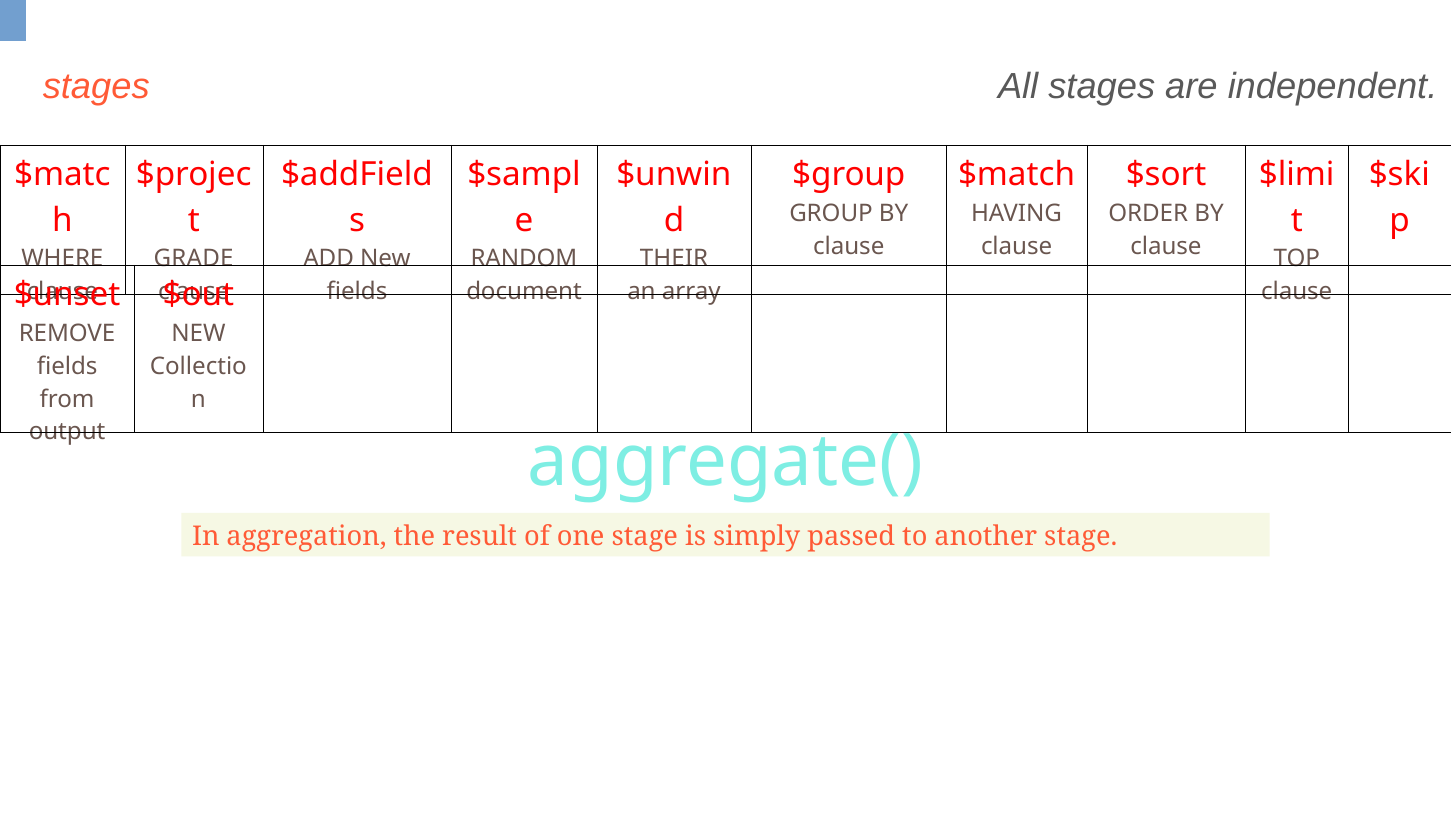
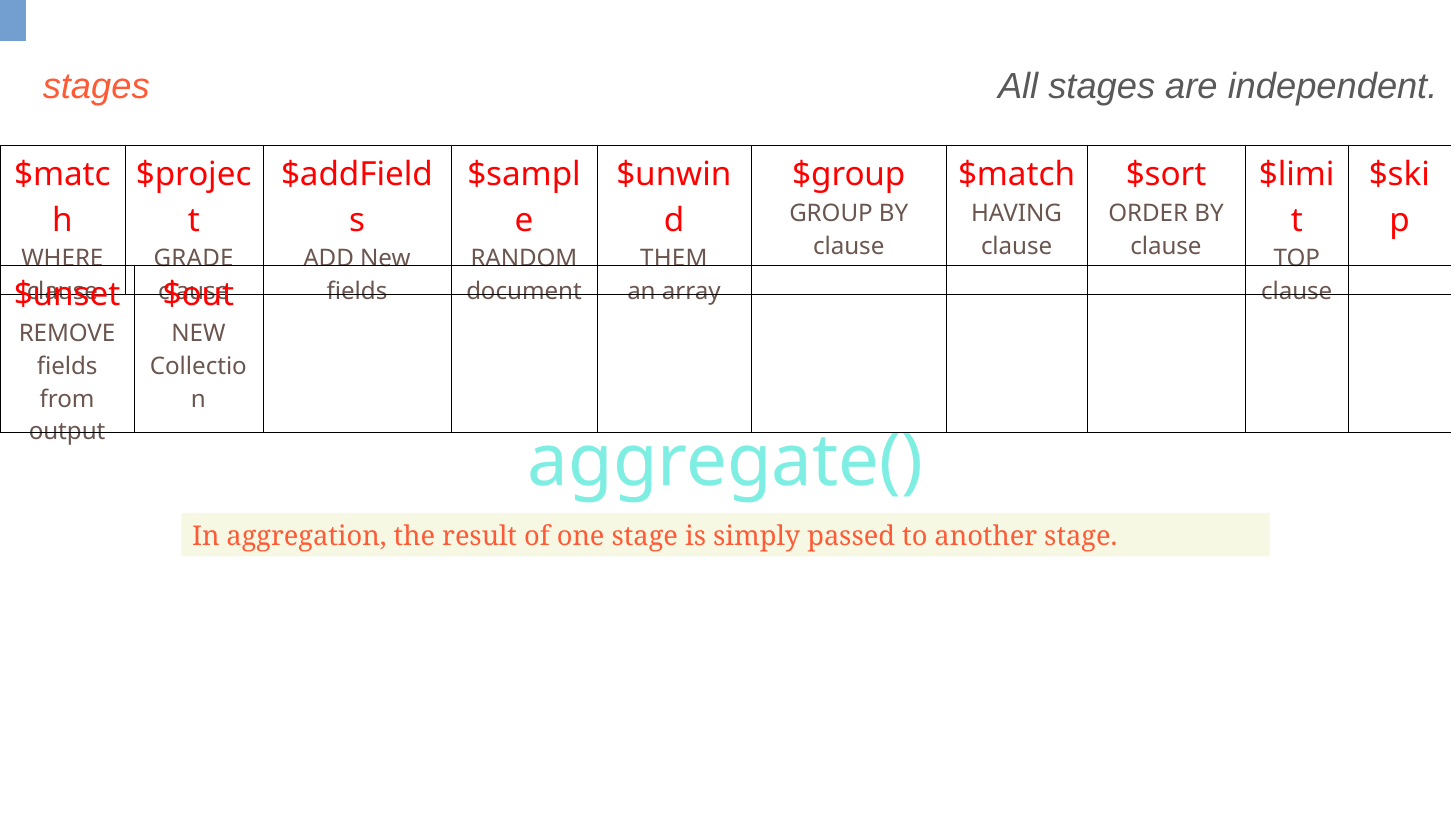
THEIR: THEIR -> THEM
